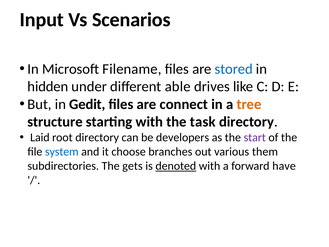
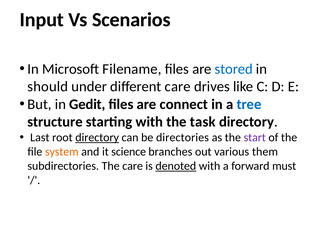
hidden: hidden -> should
different able: able -> care
tree colour: orange -> blue
Laid: Laid -> Last
directory at (97, 137) underline: none -> present
developers: developers -> directories
system colour: blue -> orange
choose: choose -> science
The gets: gets -> care
have: have -> must
